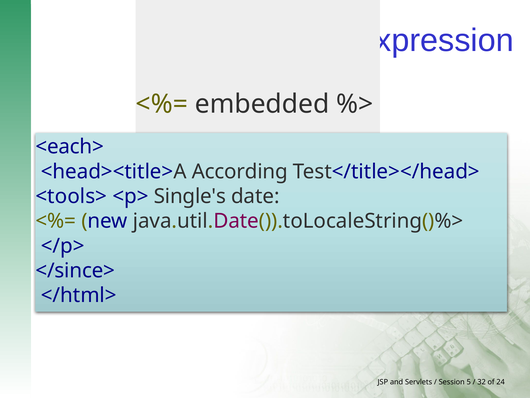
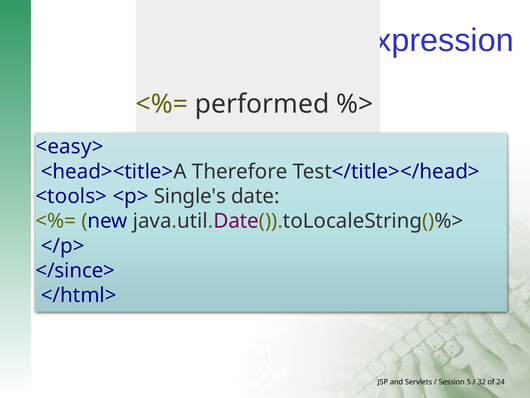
embedded: embedded -> performed
<each>: <each> -> <easy>
According: According -> Therefore
